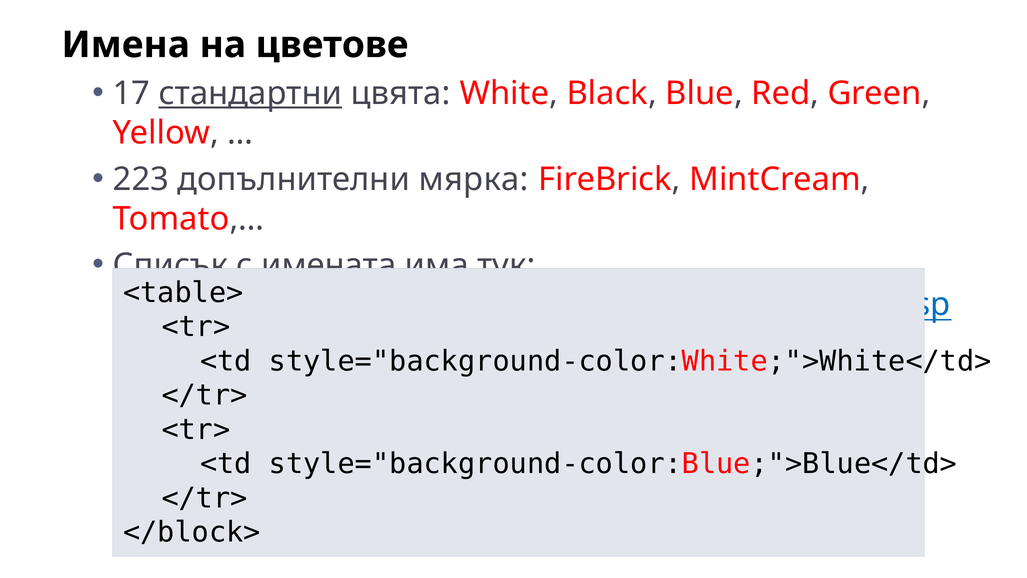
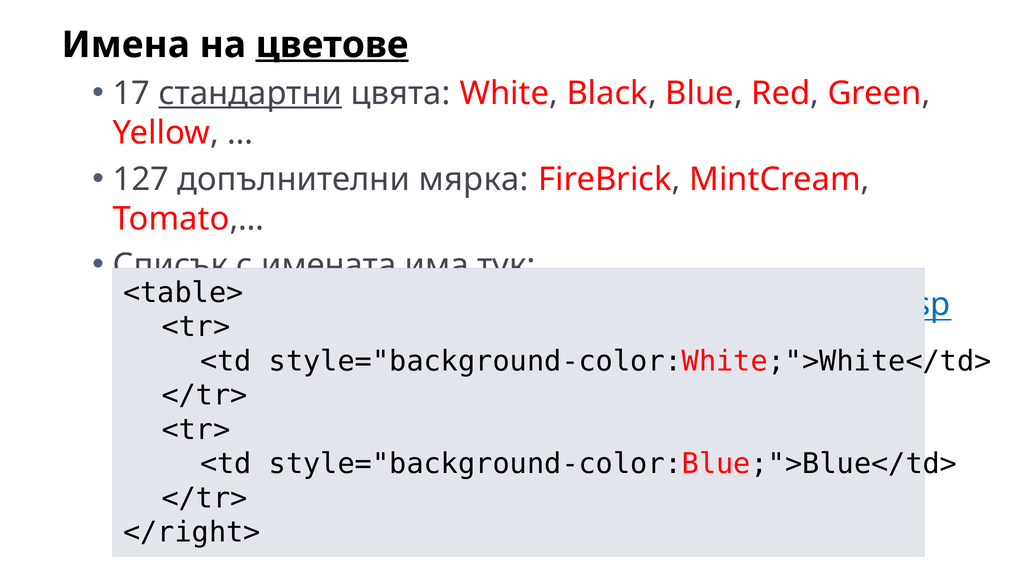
цветове underline: none -> present
223: 223 -> 127
</block>: </block> -> </right>
